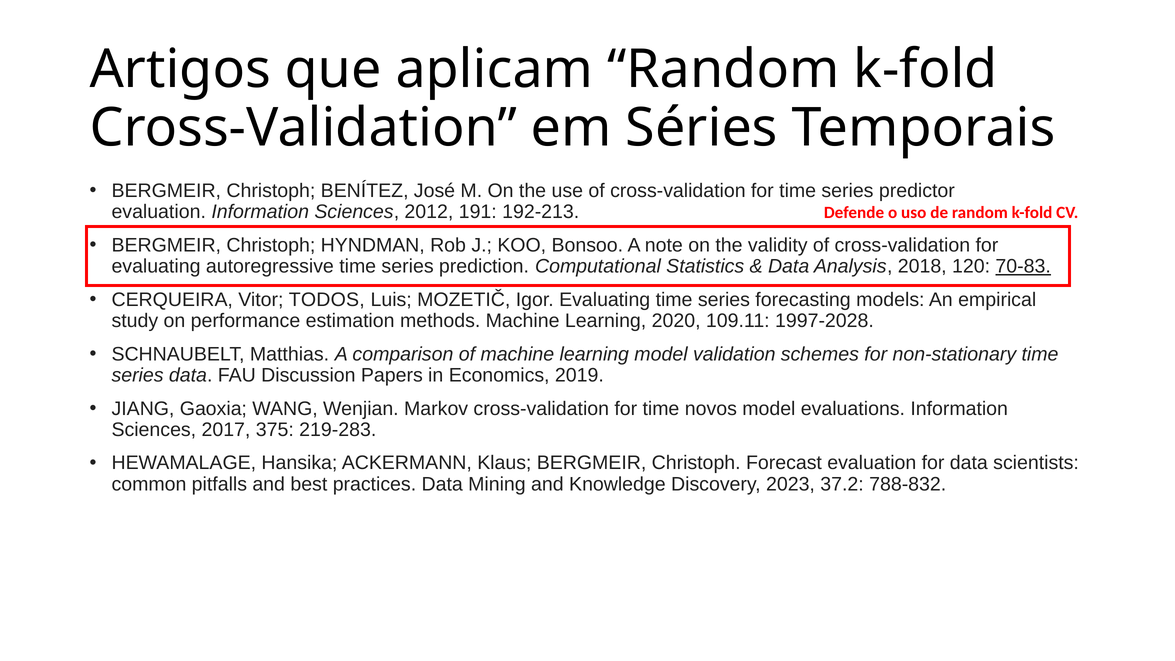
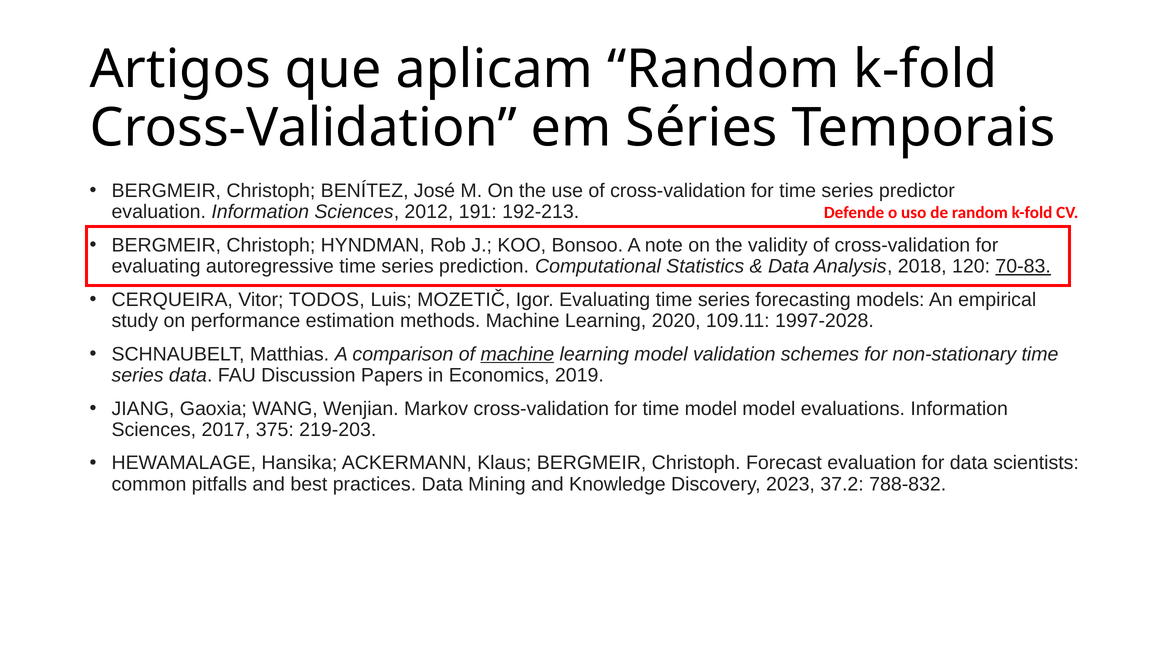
machine at (517, 354) underline: none -> present
time novos: novos -> model
219-283: 219-283 -> 219-203
